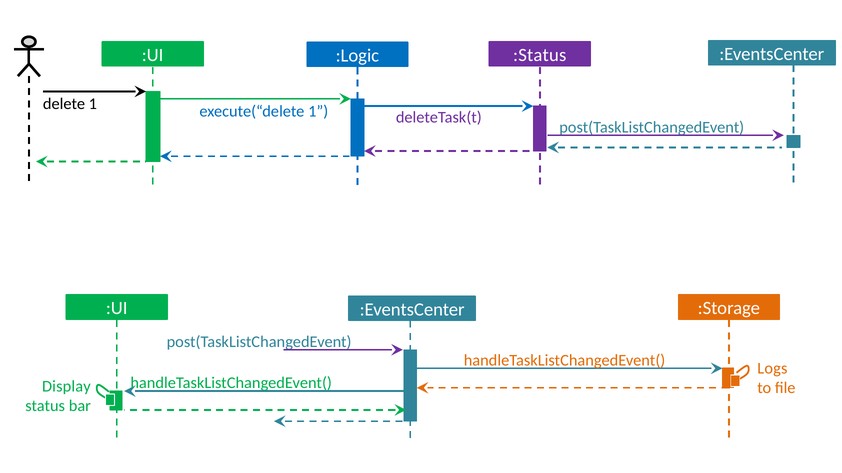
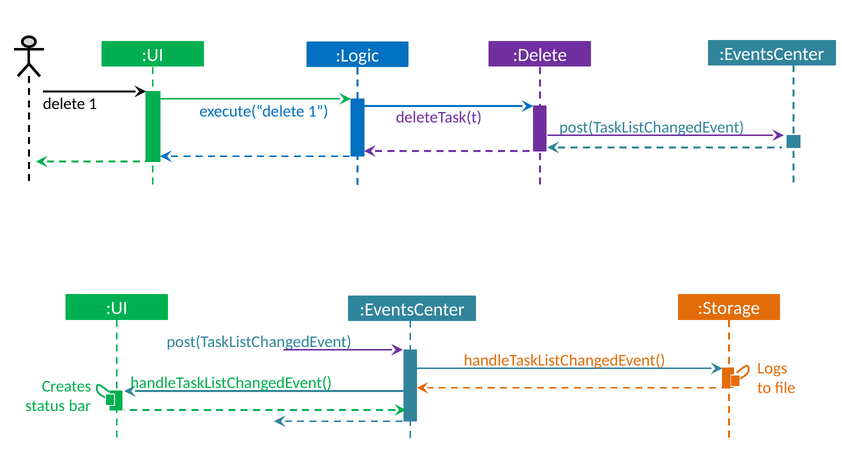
:Status: :Status -> :Delete
Display: Display -> Creates
